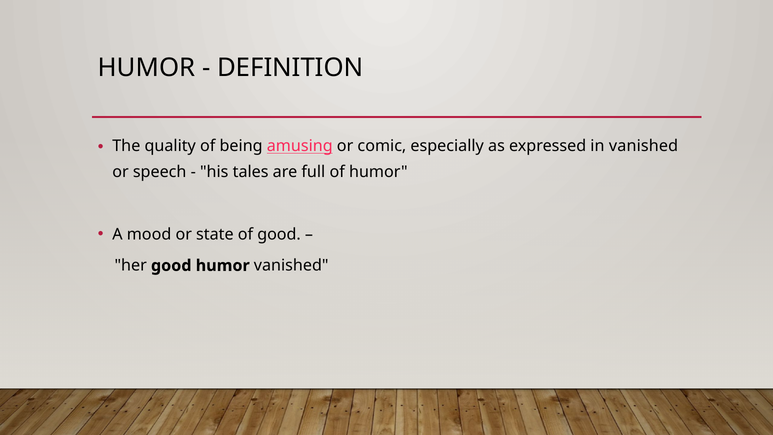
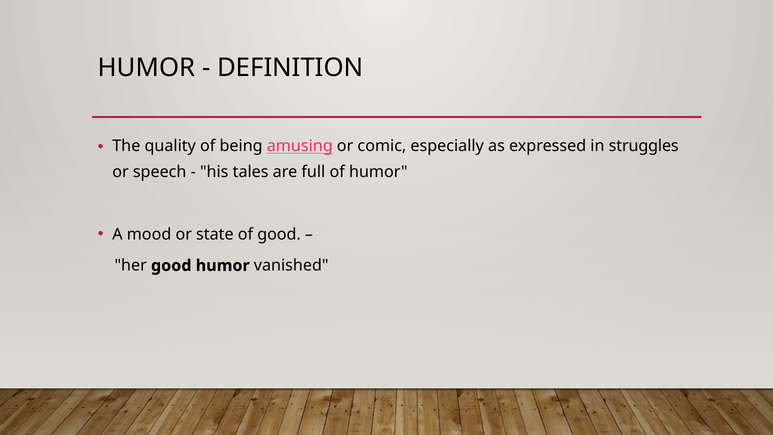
in vanished: vanished -> struggles
